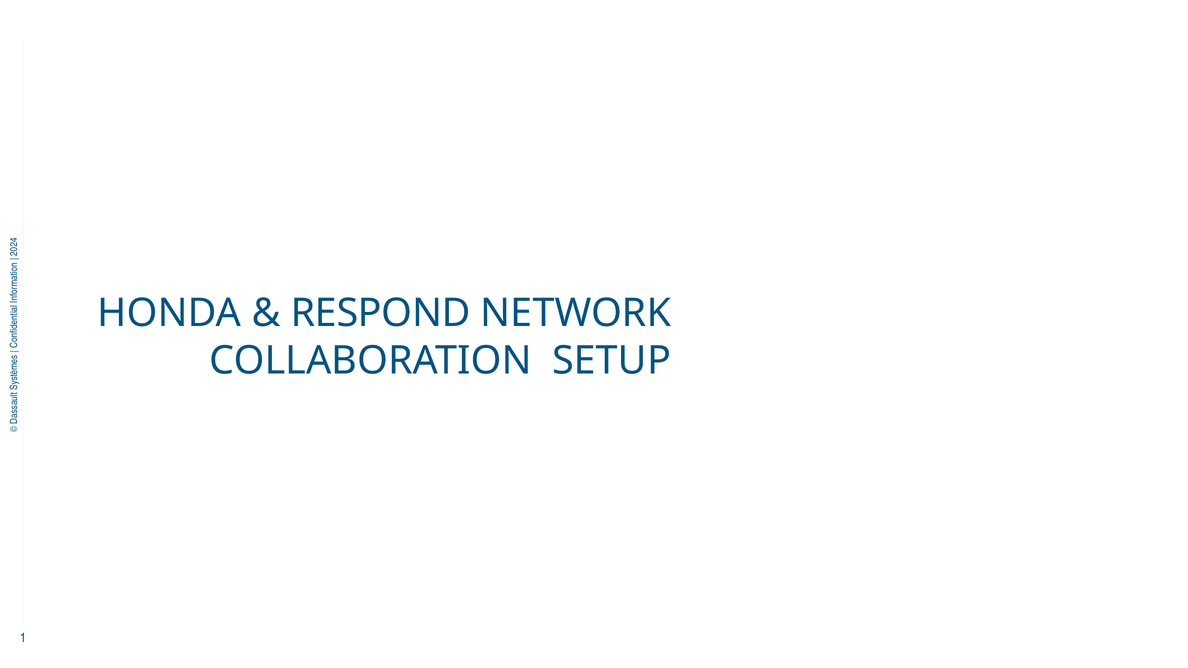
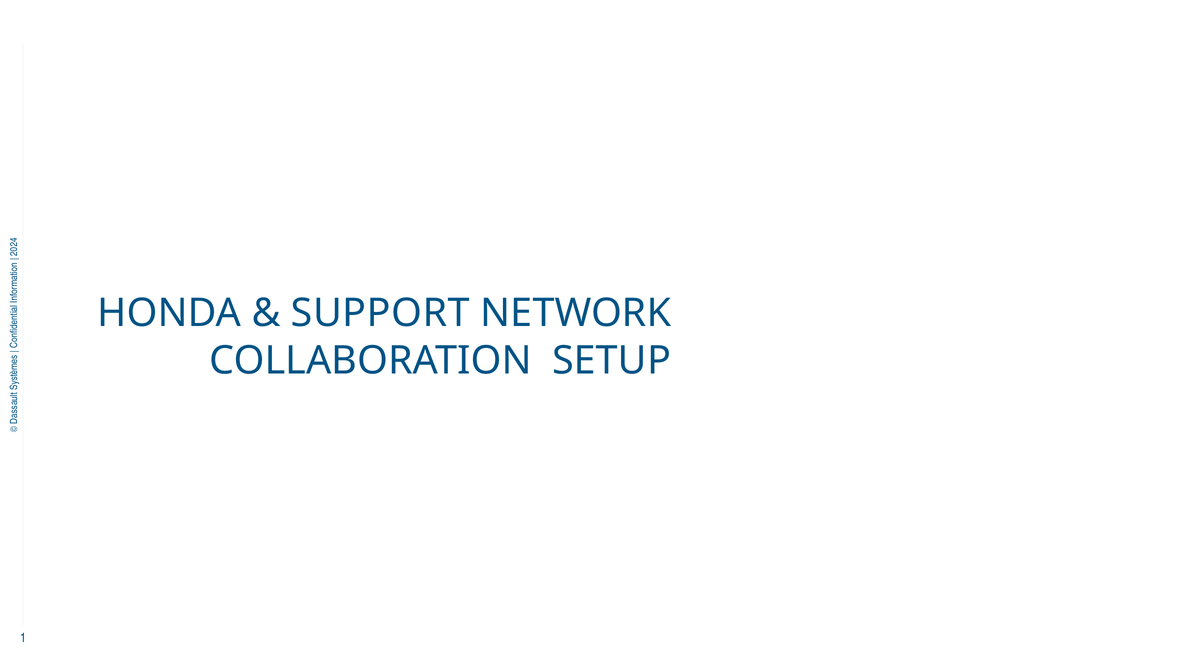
RESPOND: RESPOND -> SUPPORT
